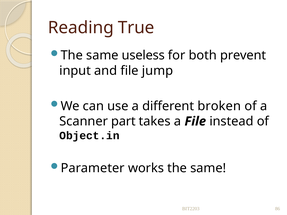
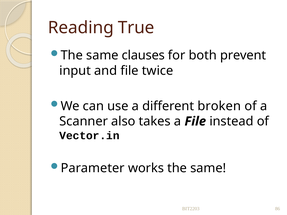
useless: useless -> clauses
jump: jump -> twice
part: part -> also
Object.in: Object.in -> Vector.in
